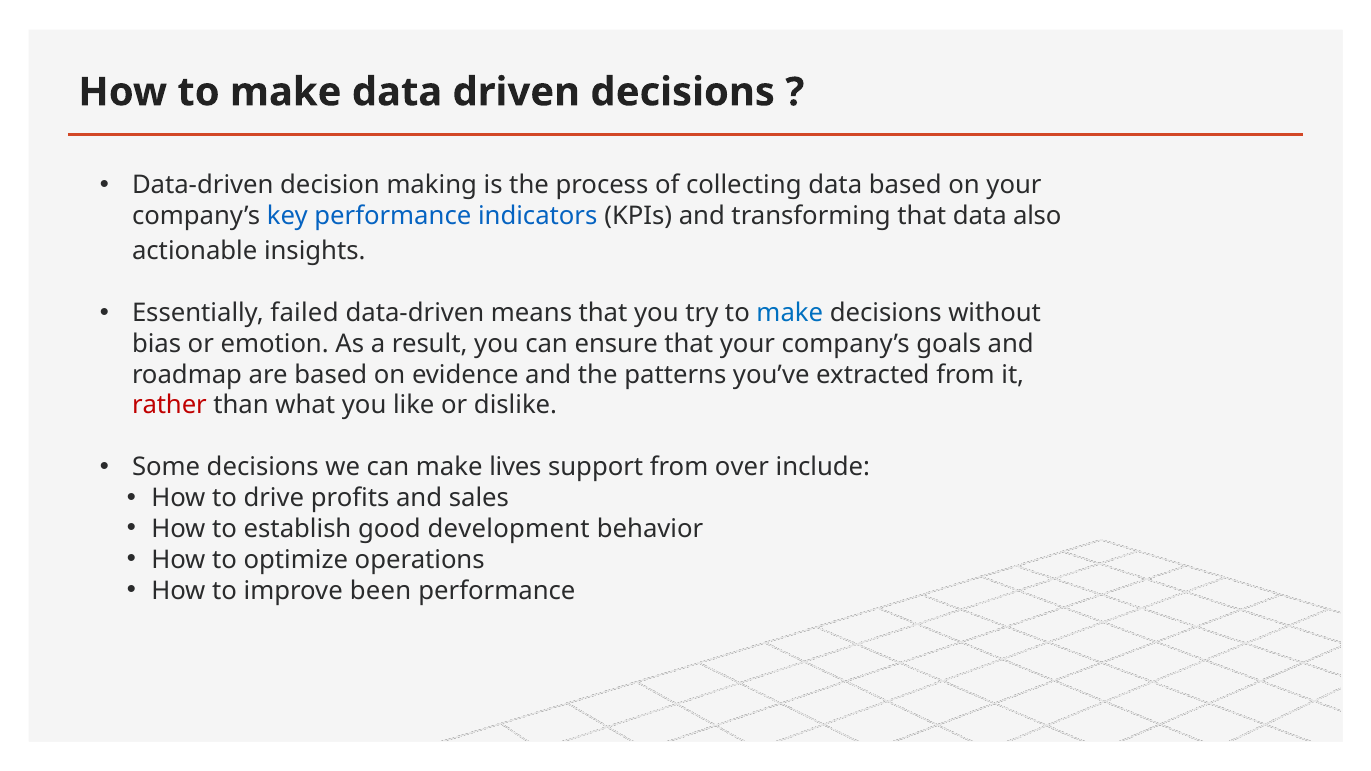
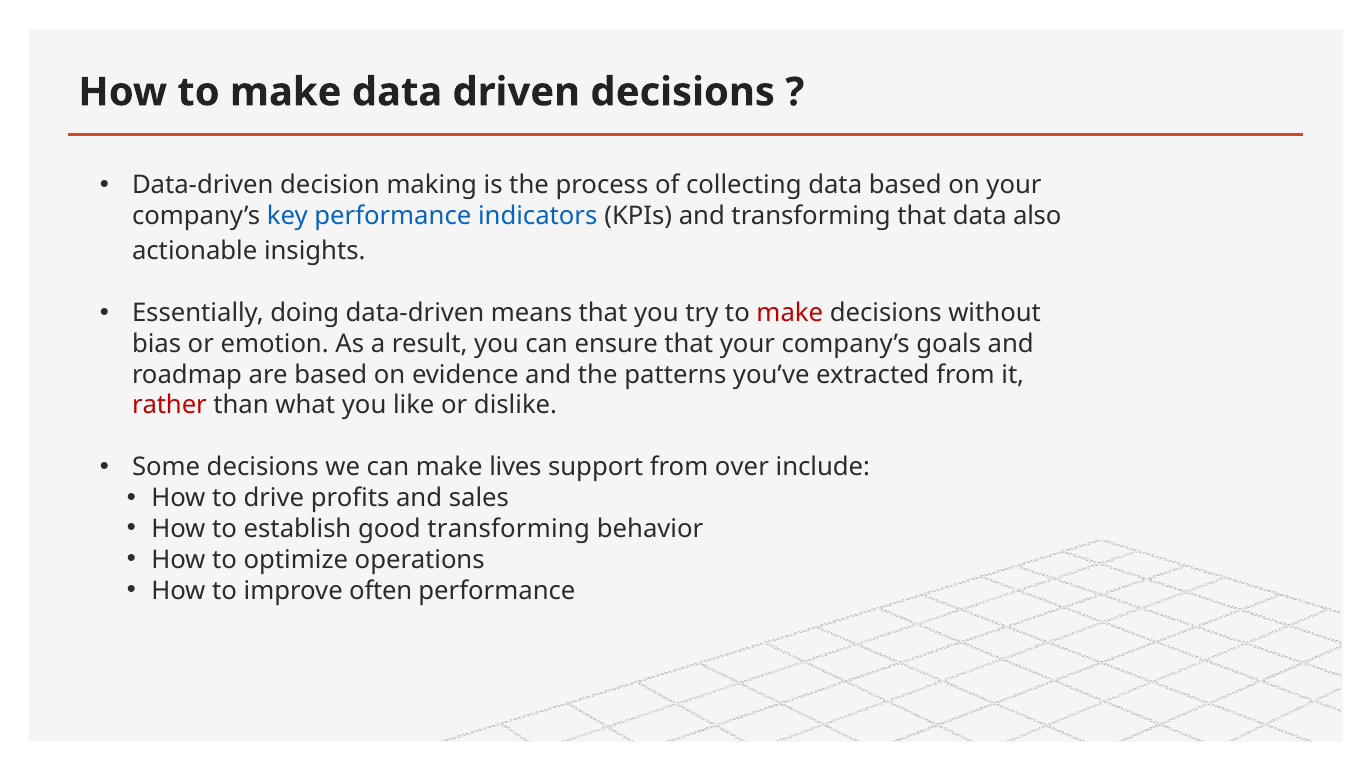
failed: failed -> doing
make at (790, 313) colour: blue -> red
good development: development -> transforming
been: been -> often
